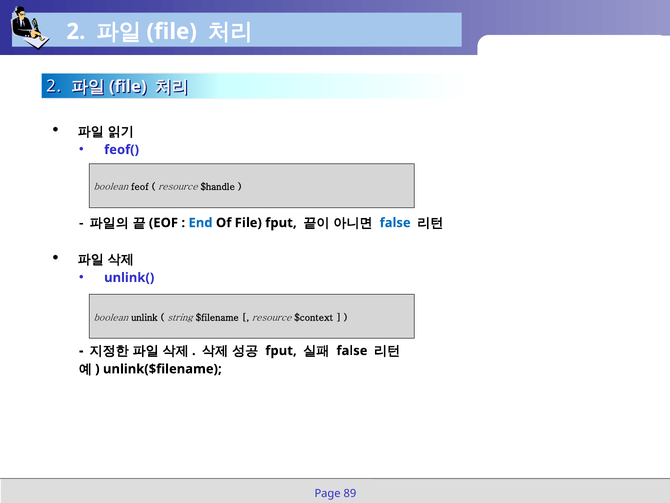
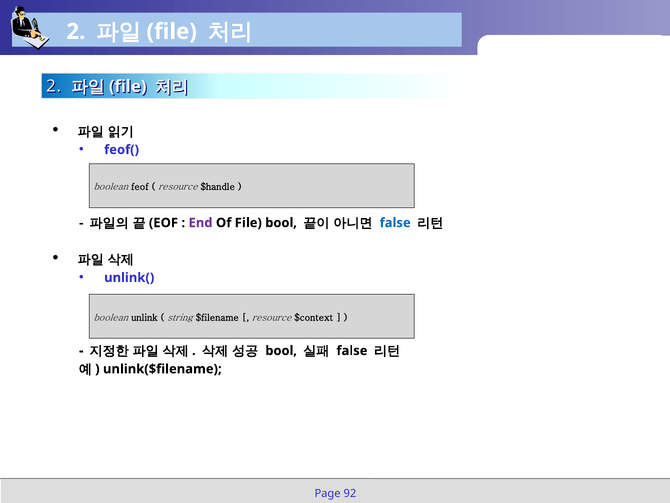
End colour: blue -> purple
File fput: fput -> bool
fput at (281, 350): fput -> bool
89: 89 -> 92
